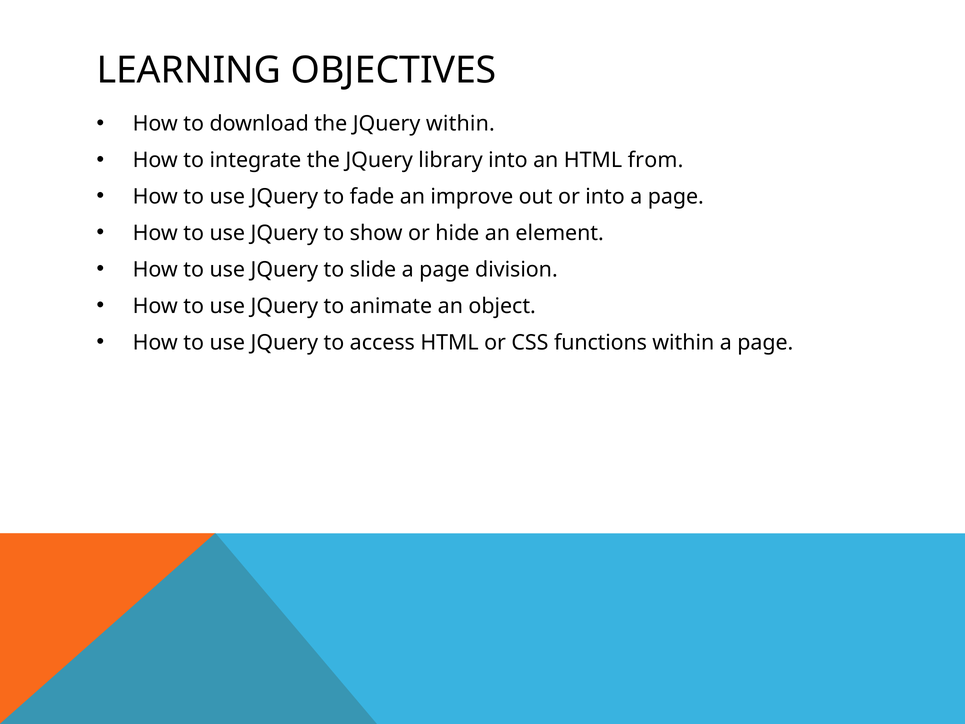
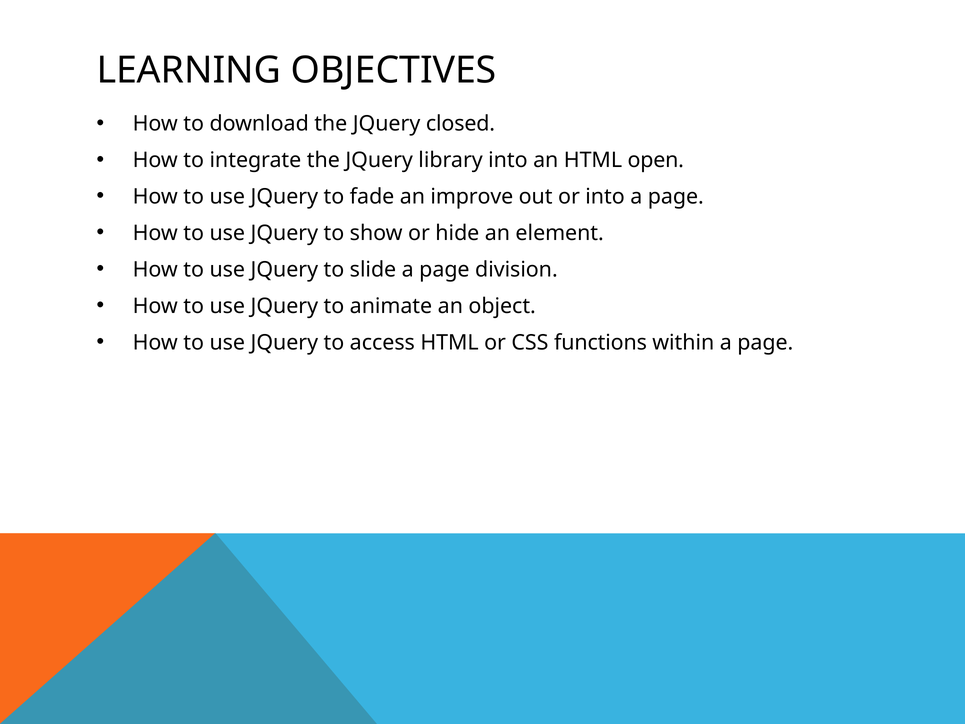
JQuery within: within -> closed
from: from -> open
